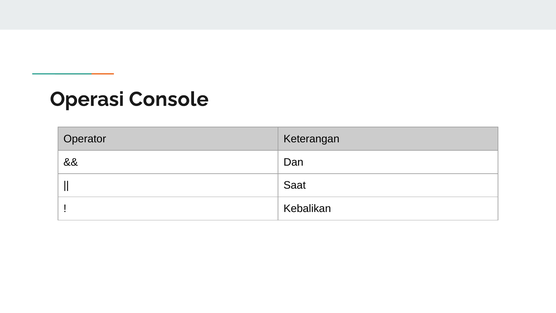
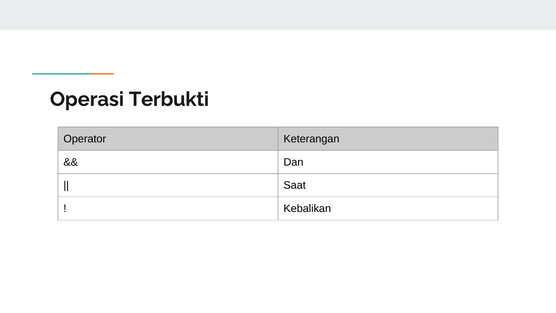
Console: Console -> Terbukti
